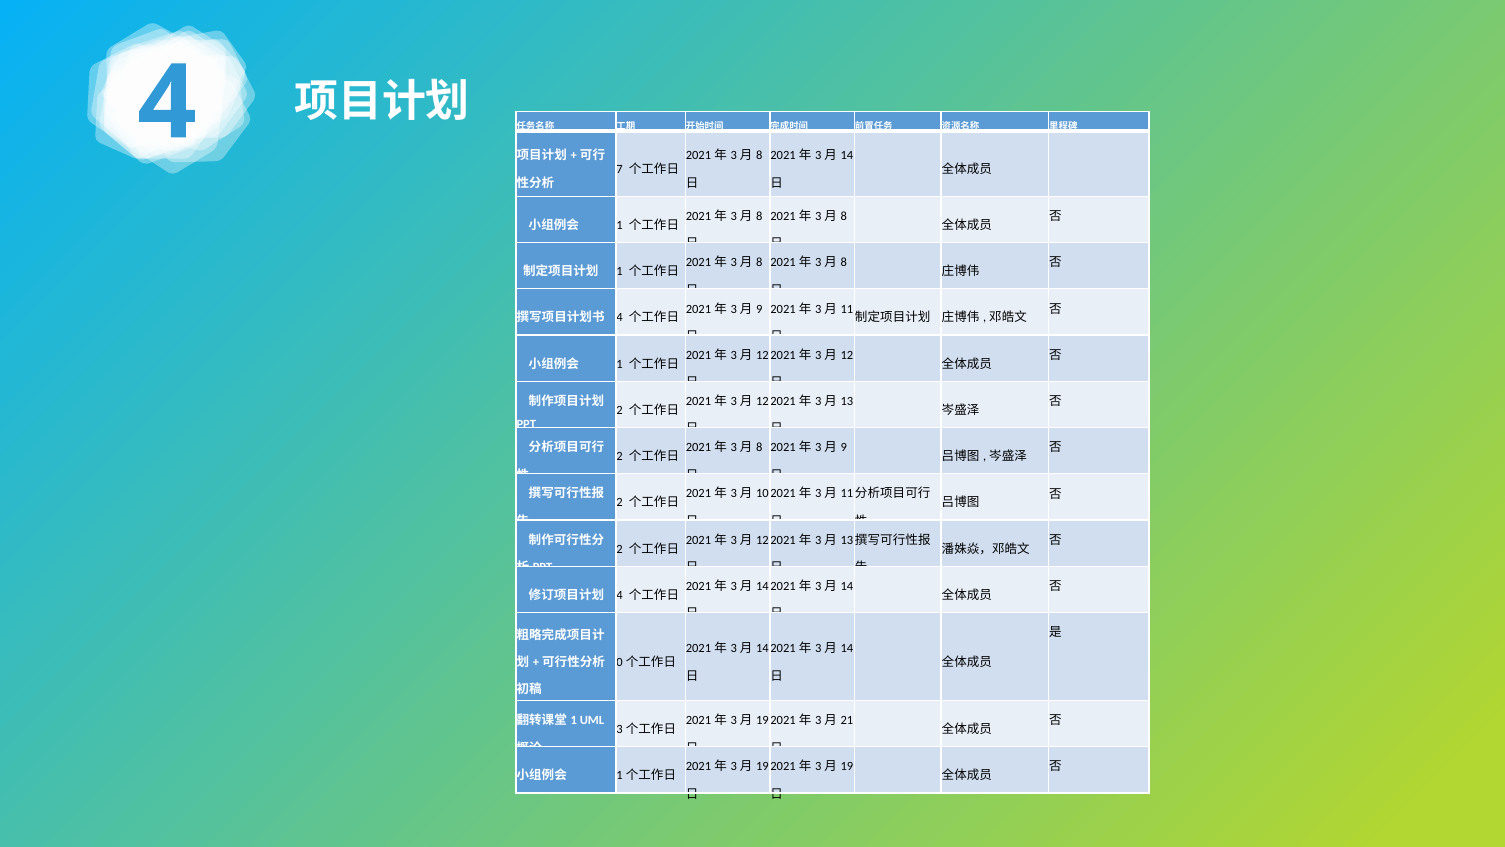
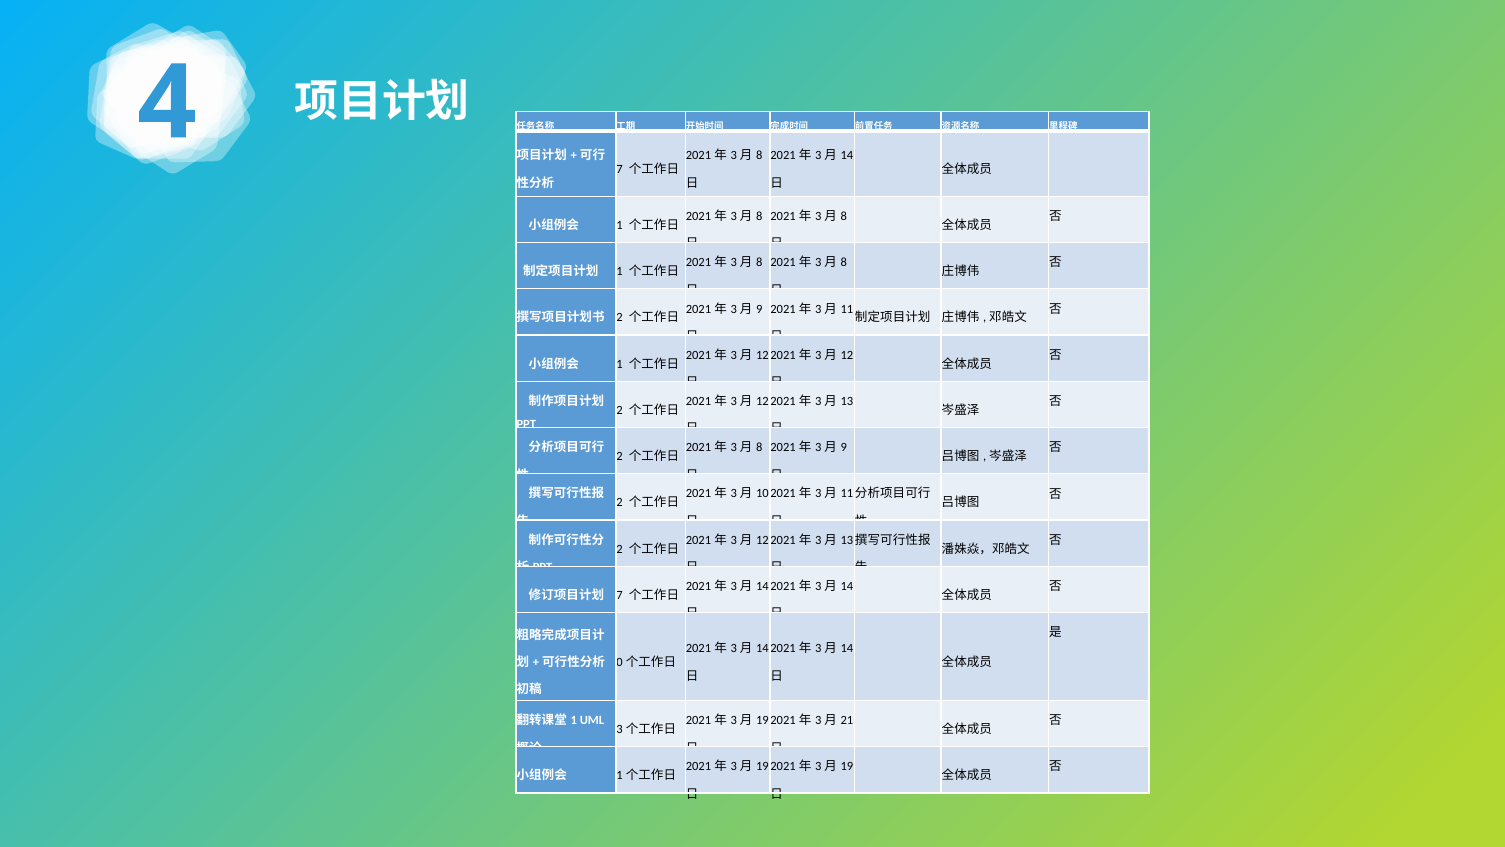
4 at (620, 318): 4 -> 2
4 at (620, 595): 4 -> 7
